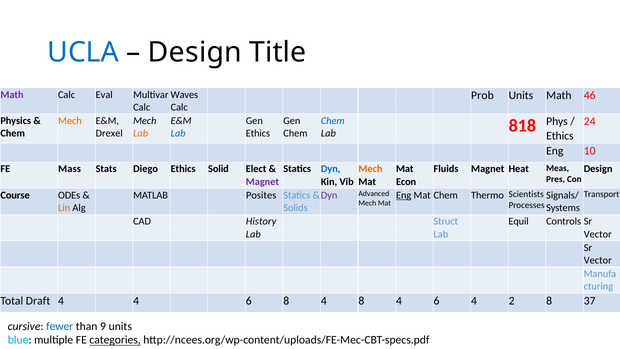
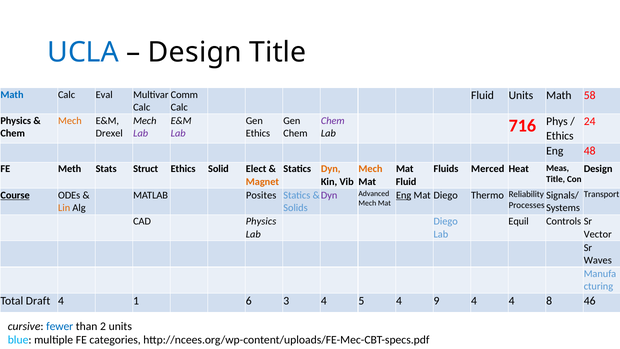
Math at (12, 95) colour: purple -> blue
Waves: Waves -> Comm
Prob at (482, 95): Prob -> Fluid
46: 46 -> 58
Chem at (333, 121) colour: blue -> purple
Lab at (141, 133) colour: orange -> purple
Lab at (178, 133) colour: blue -> purple
818: 818 -> 716
10: 10 -> 48
Mass: Mass -> Meth
Diego: Diego -> Struct
Dyn at (331, 169) colour: blue -> orange
Fluids Magnet: Magnet -> Merced
Pres at (556, 179): Pres -> Title
Magnet at (262, 182) colour: purple -> orange
Econ at (406, 182): Econ -> Fluid
Course underline: none -> present
Mat Chem: Chem -> Diego
Scientists: Scientists -> Reliability
CAD History: History -> Physics
Struct at (446, 221): Struct -> Diego
Vector at (598, 260): Vector -> Waves
4 4: 4 -> 1
6 8: 8 -> 3
4 8: 8 -> 5
6 at (437, 301): 6 -> 9
4 2: 2 -> 4
37: 37 -> 46
9: 9 -> 2
categories underline: present -> none
